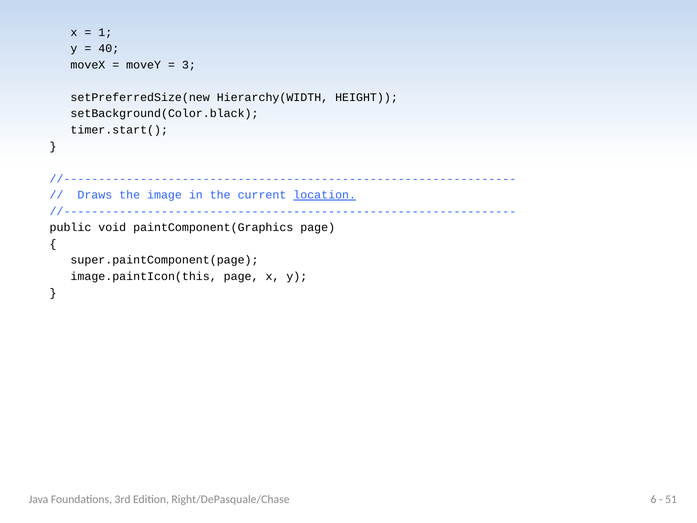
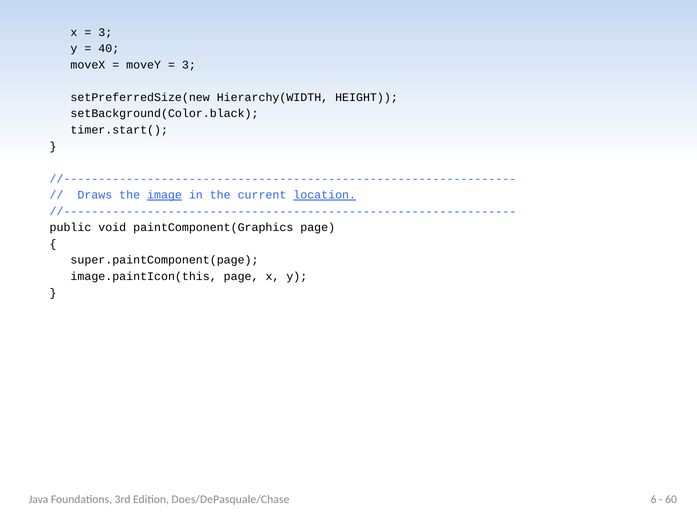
1 at (105, 32): 1 -> 3
image underline: none -> present
Right/DePasquale/Chase: Right/DePasquale/Chase -> Does/DePasquale/Chase
51: 51 -> 60
